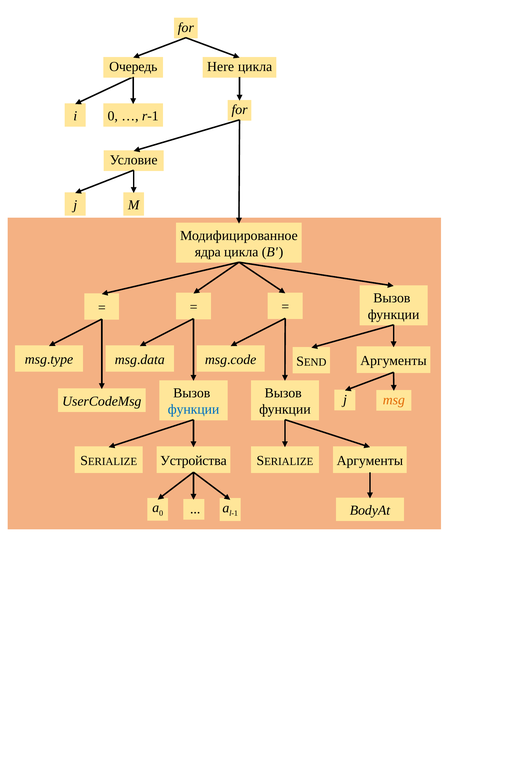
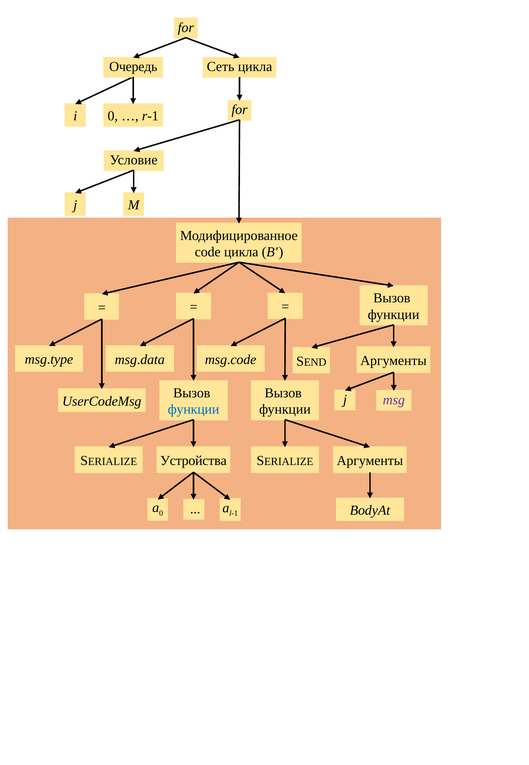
Here: Here -> Сеть
ядра: ядра -> code
msg colour: orange -> purple
